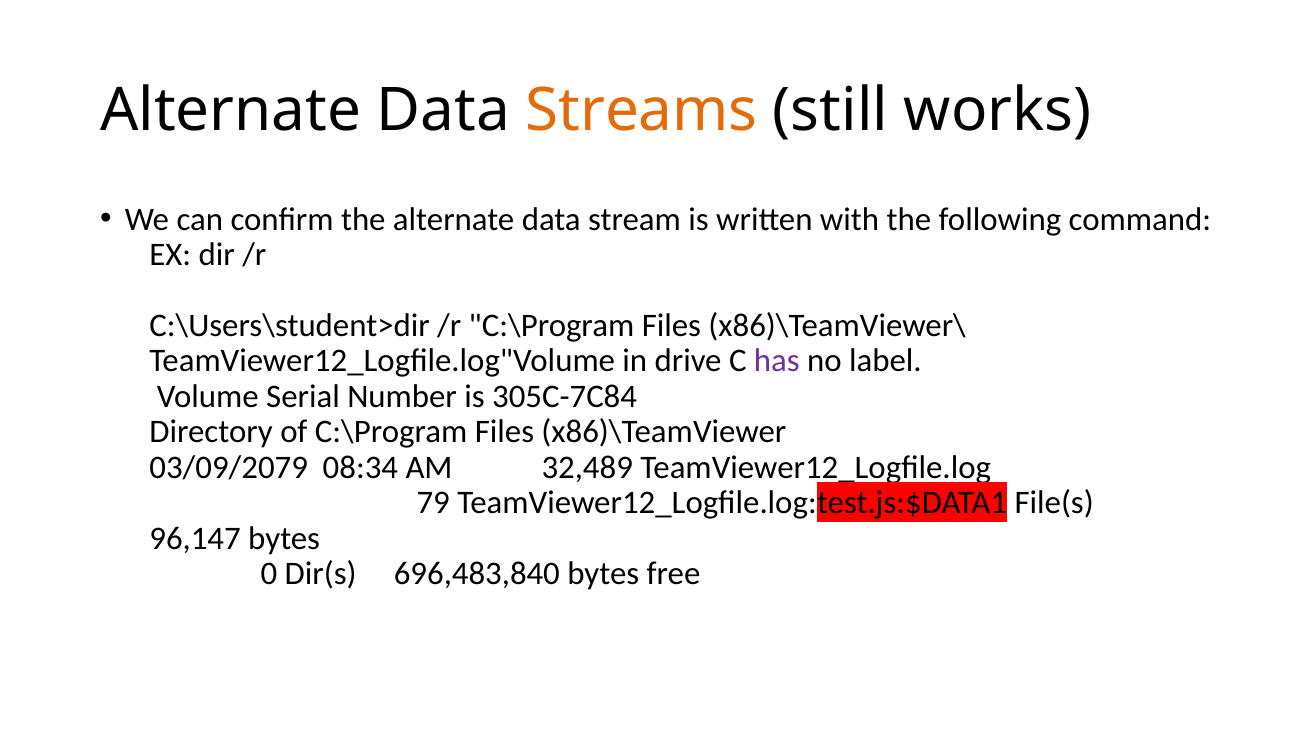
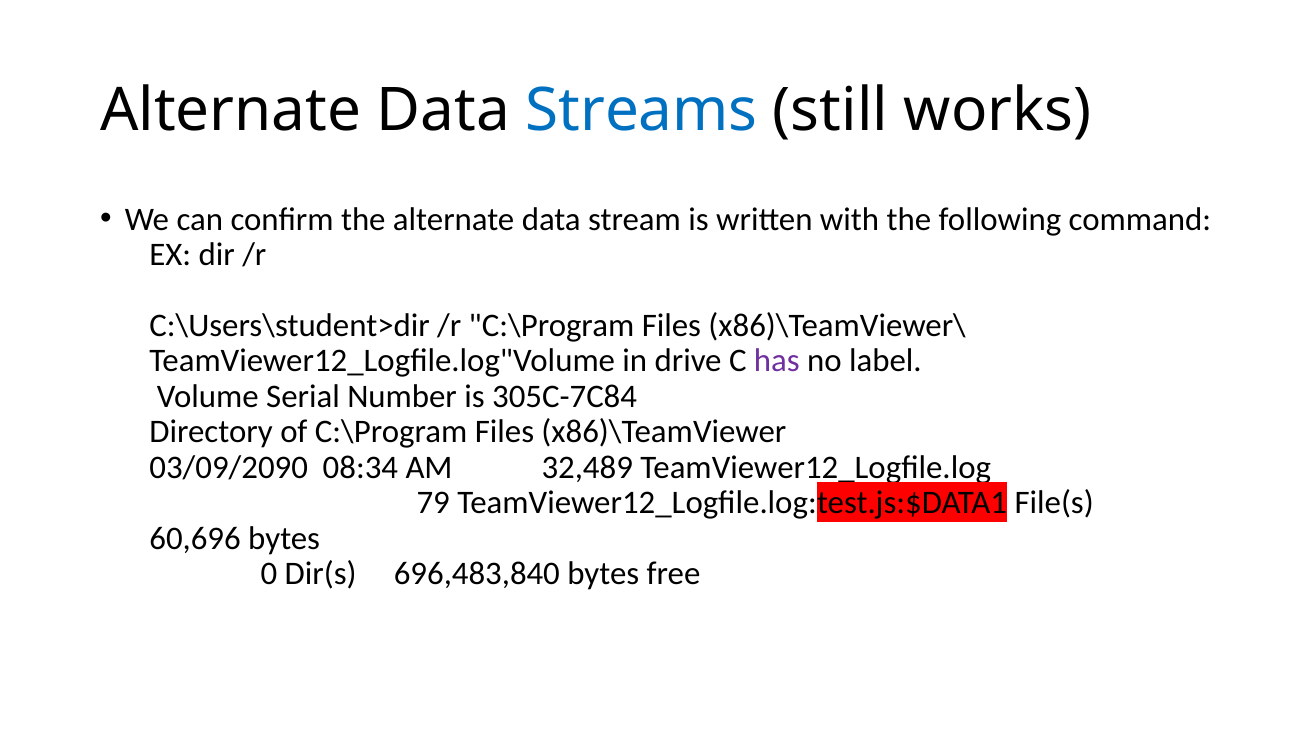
Streams colour: orange -> blue
03/09/2079: 03/09/2079 -> 03/09/2090
96,147: 96,147 -> 60,696
